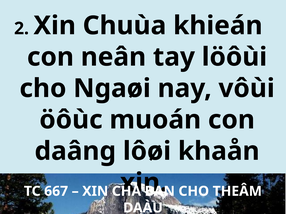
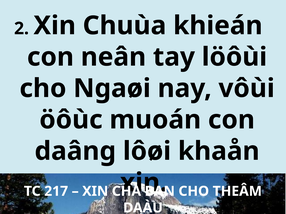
667: 667 -> 217
